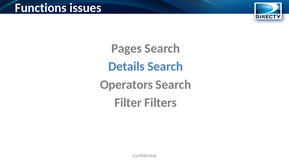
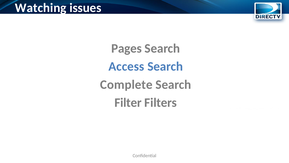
Functions: Functions -> Watching
Details: Details -> Access
Operators: Operators -> Complete
